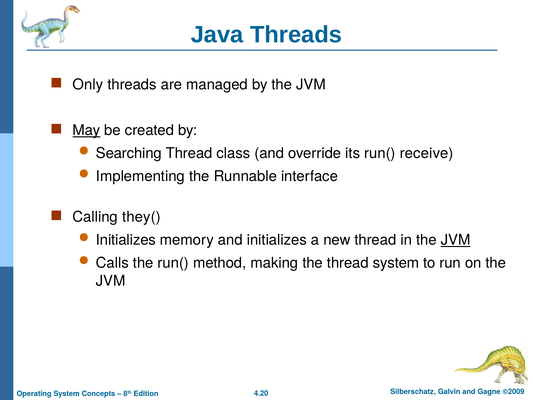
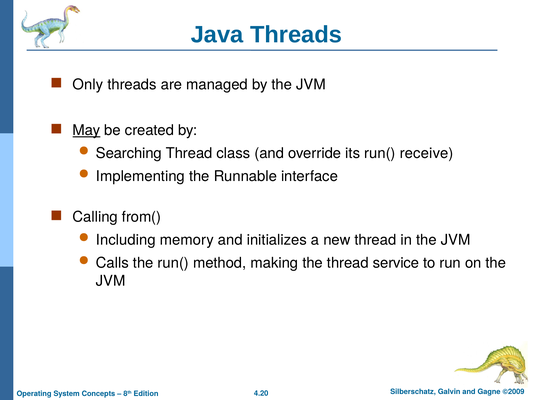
they(: they( -> from(
Initializes at (126, 240): Initializes -> Including
JVM at (456, 240) underline: present -> none
thread system: system -> service
